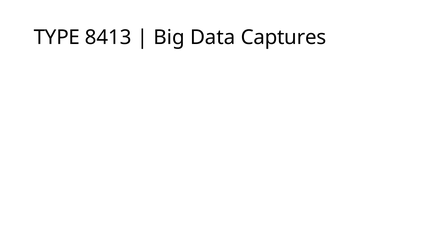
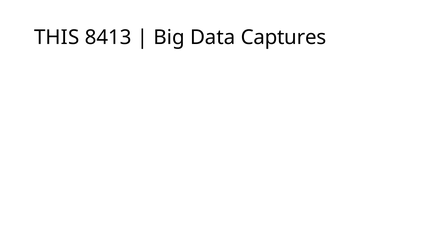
TYPE: TYPE -> THIS
